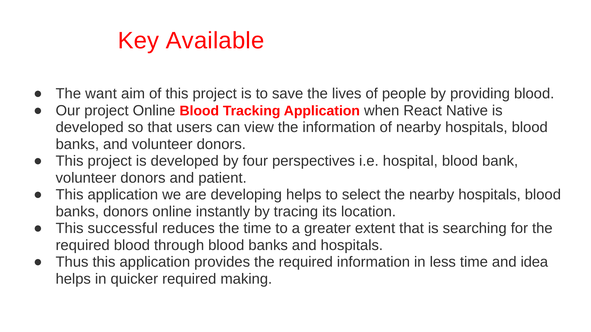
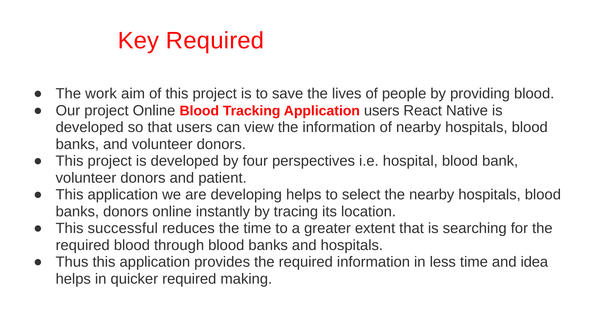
Key Available: Available -> Required
want: want -> work
Application when: when -> users
